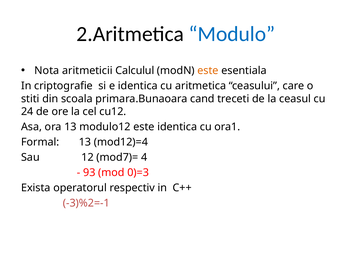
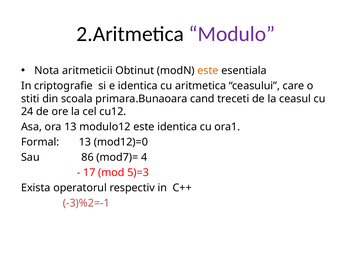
Modulo colour: blue -> purple
Calculul: Calculul -> Obtinut
mod12)=4: mod12)=4 -> mod12)=0
12: 12 -> 86
93: 93 -> 17
0)=3: 0)=3 -> 5)=3
